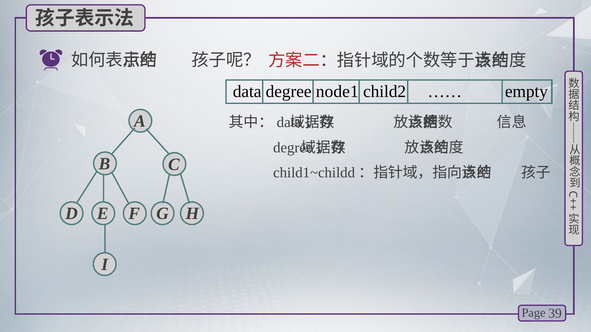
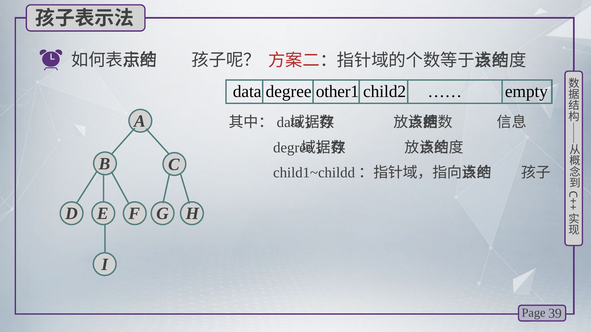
node1: node1 -> other1
